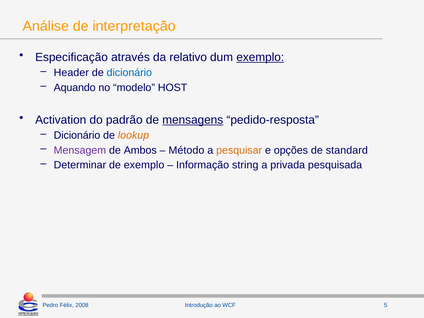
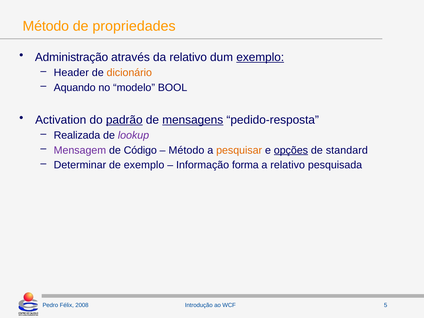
Análise at (46, 26): Análise -> Método
interpretação: interpretação -> propriedades
Especificação: Especificação -> Administração
dicionário at (129, 73) colour: blue -> orange
HOST: HOST -> BOOL
padrão underline: none -> present
Dicionário at (77, 135): Dicionário -> Realizada
lookup colour: orange -> purple
Ambos: Ambos -> Código
opções underline: none -> present
string: string -> forma
a privada: privada -> relativo
